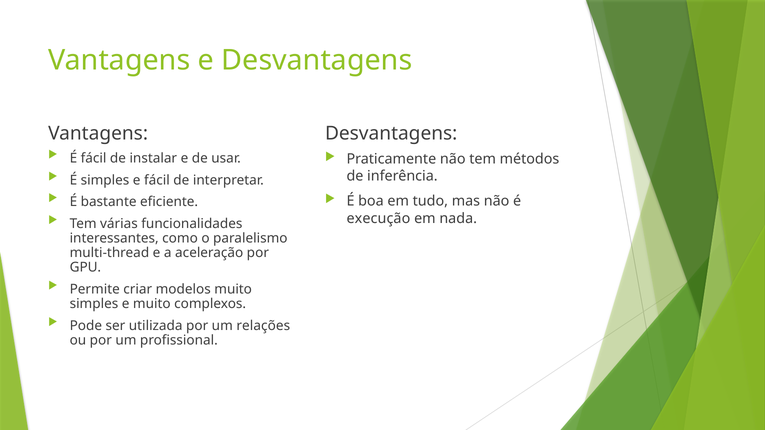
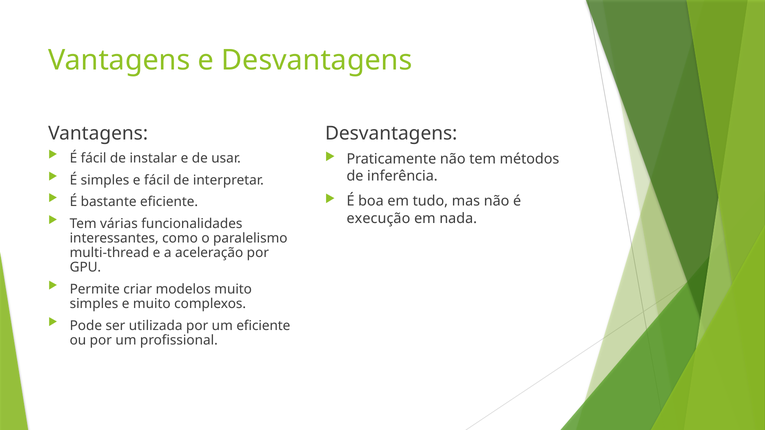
um relações: relações -> eficiente
